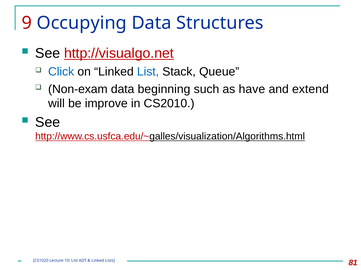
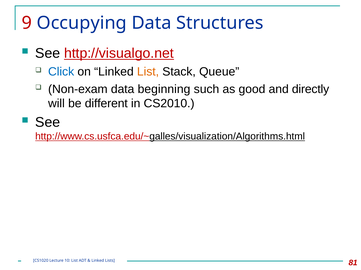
List at (148, 72) colour: blue -> orange
have: have -> good
extend: extend -> directly
improve: improve -> different
